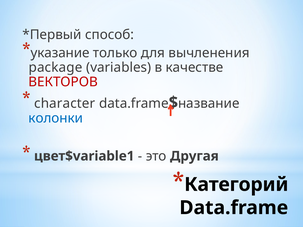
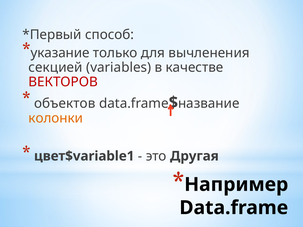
package: package -> секцией
character: character -> объектов
колонки colour: blue -> orange
Категорий: Категорий -> Например
